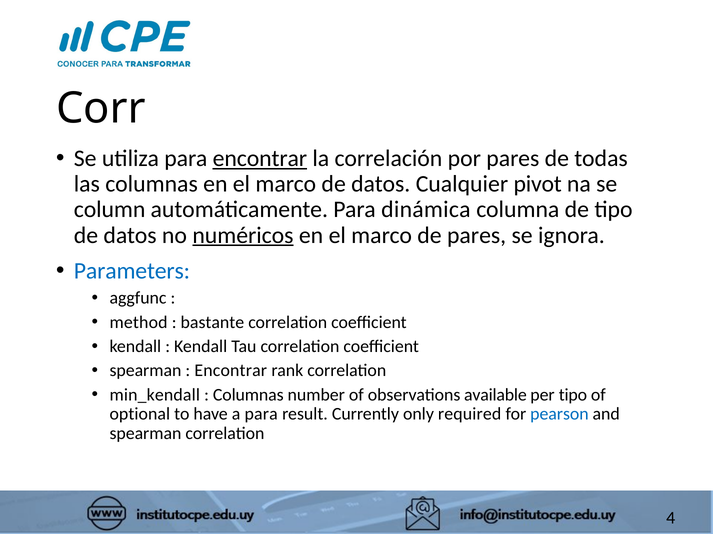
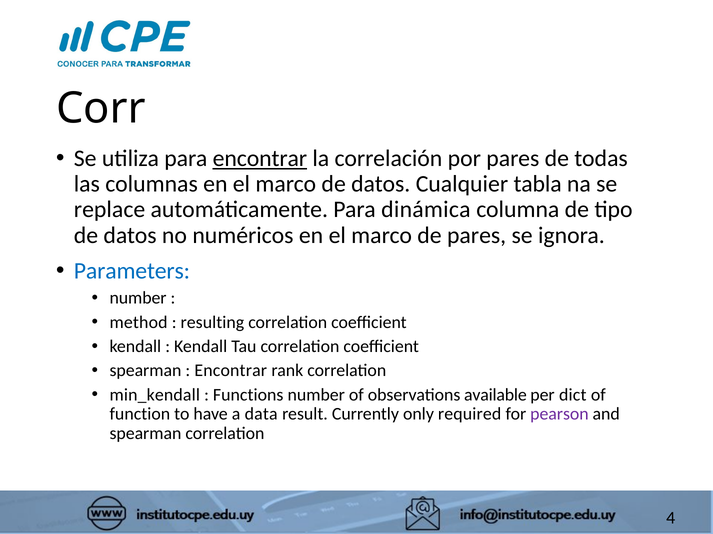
pivot: pivot -> tabla
column: column -> replace
numéricos underline: present -> none
aggfunc at (138, 299): aggfunc -> number
bastante: bastante -> resulting
Columnas at (248, 395): Columnas -> Functions
per tipo: tipo -> dict
optional: optional -> function
a para: para -> data
pearson colour: blue -> purple
